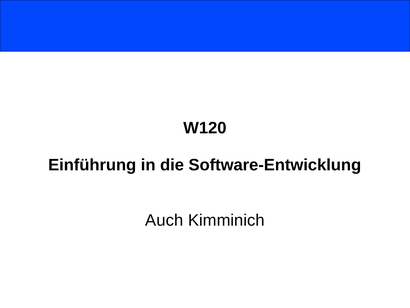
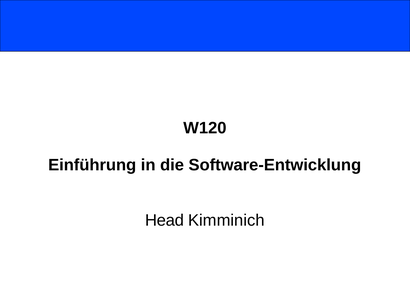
Auch: Auch -> Head
